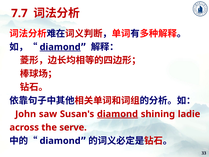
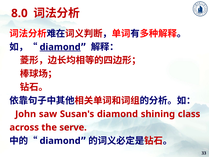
7.7: 7.7 -> 8.0
diamond at (117, 114) underline: present -> none
ladie: ladie -> class
